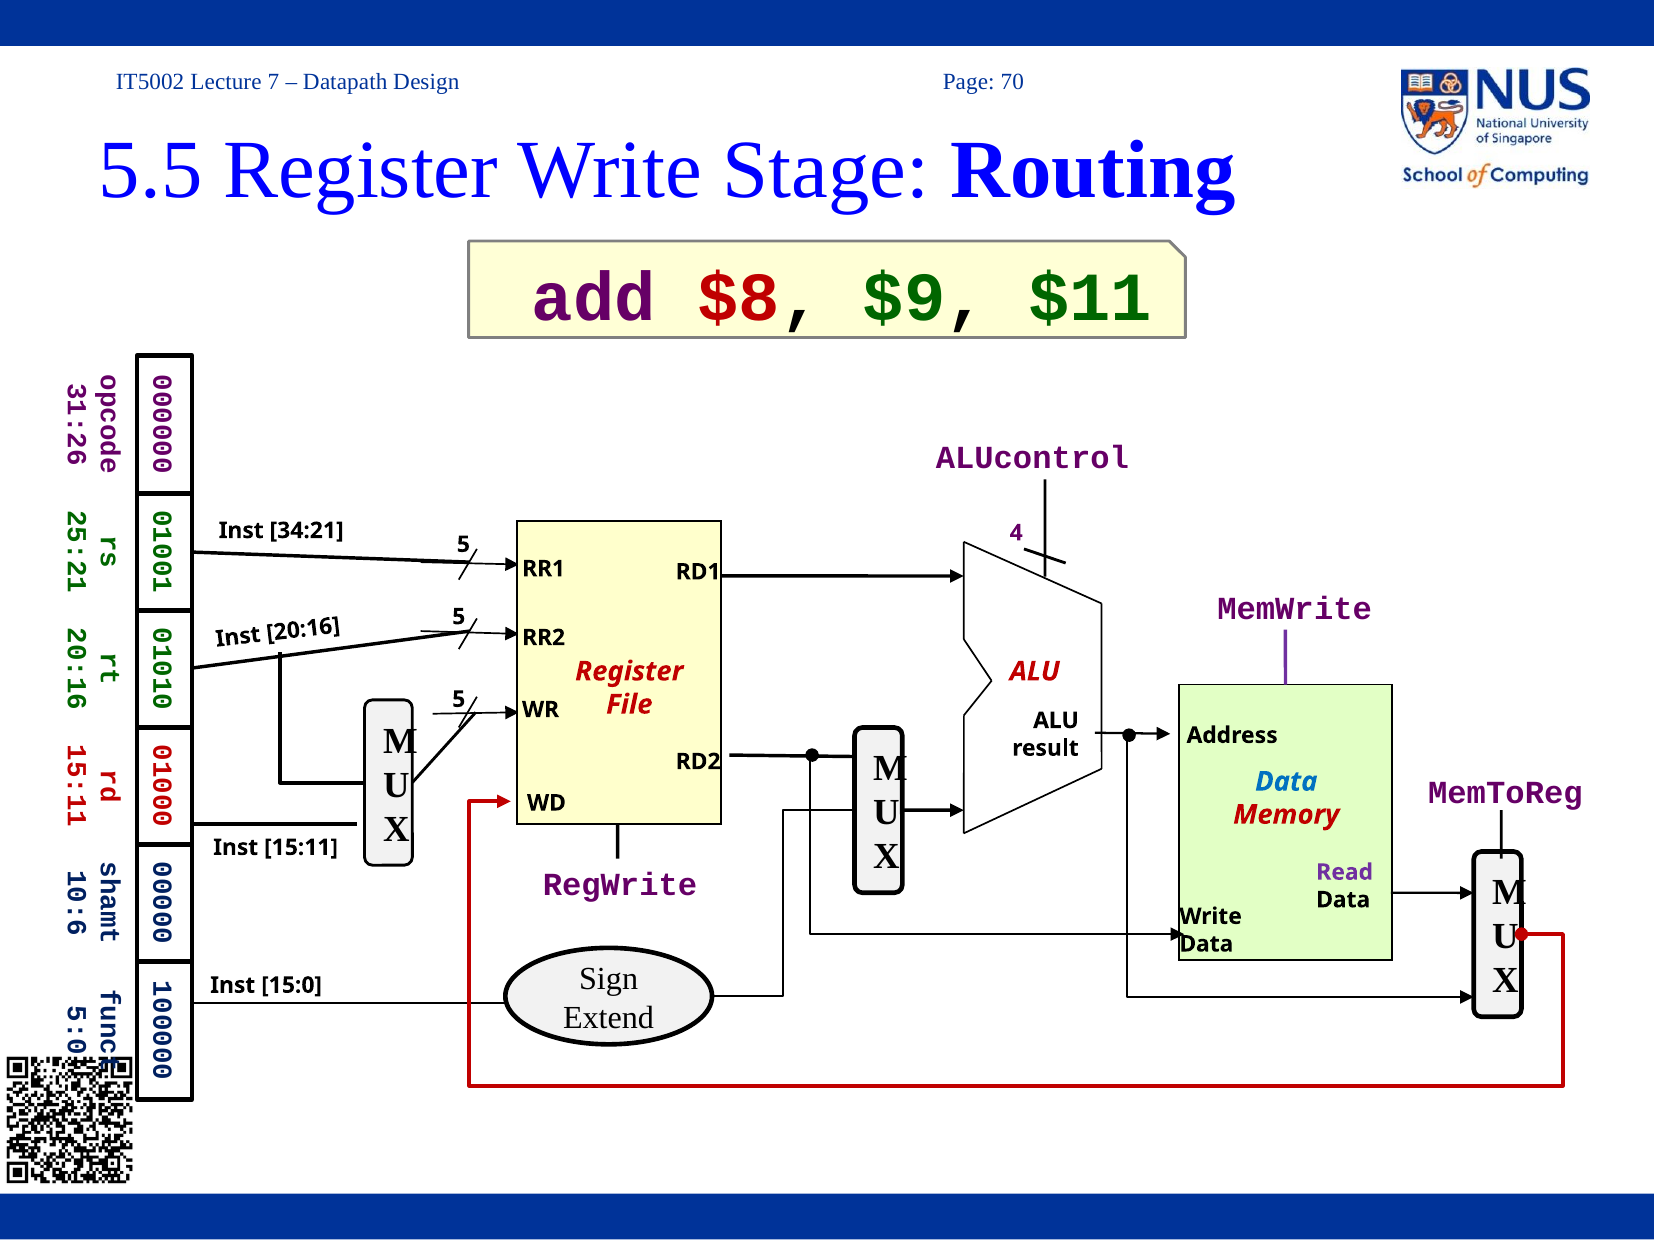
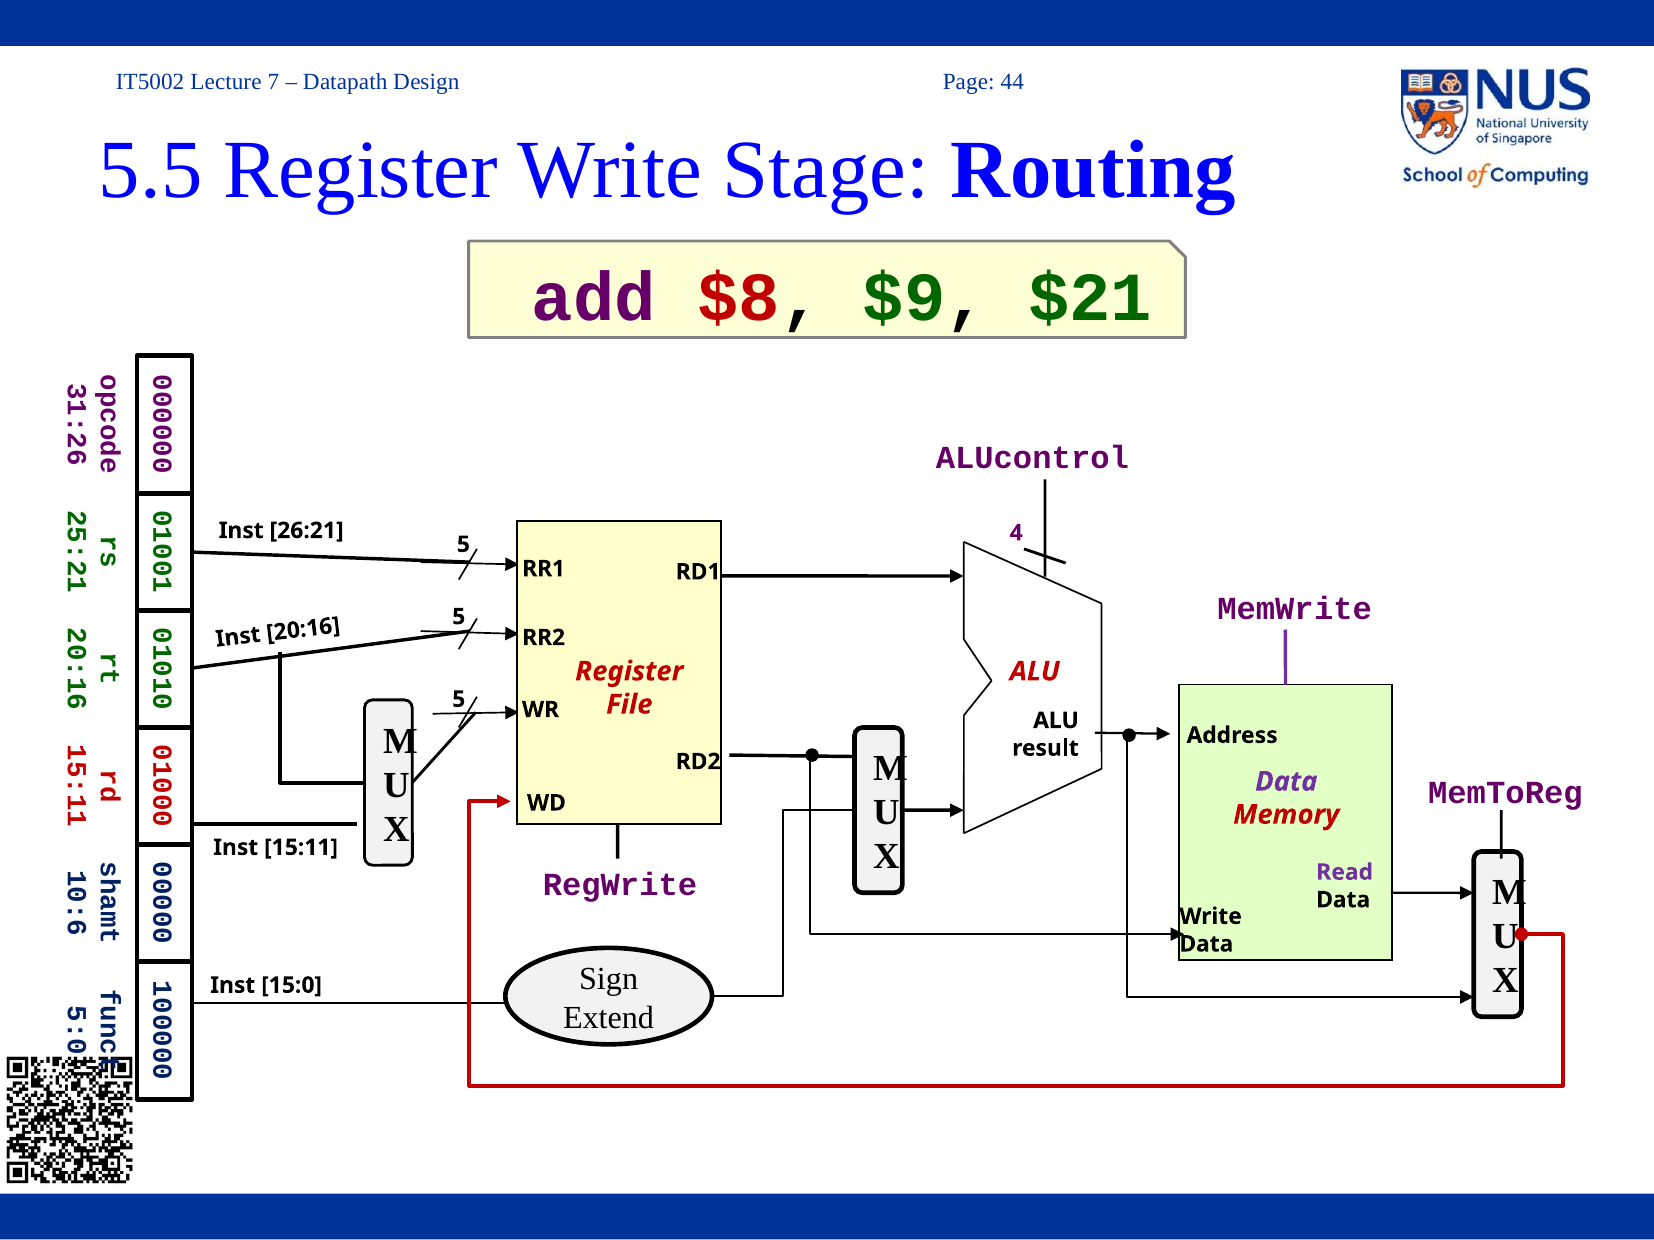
70: 70 -> 44
$11: $11 -> $21
34:21: 34:21 -> 26:21
Data at (1286, 782) colour: blue -> purple
